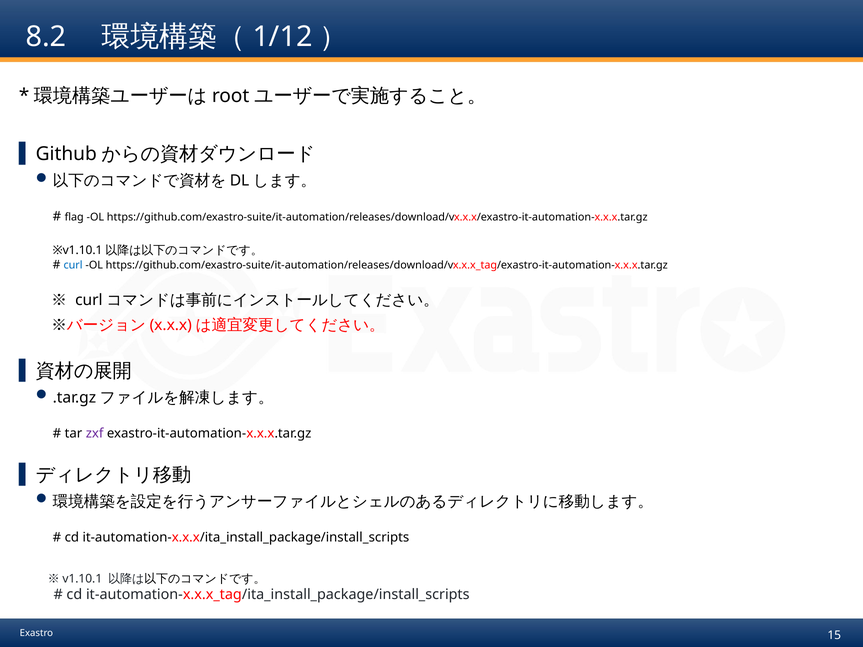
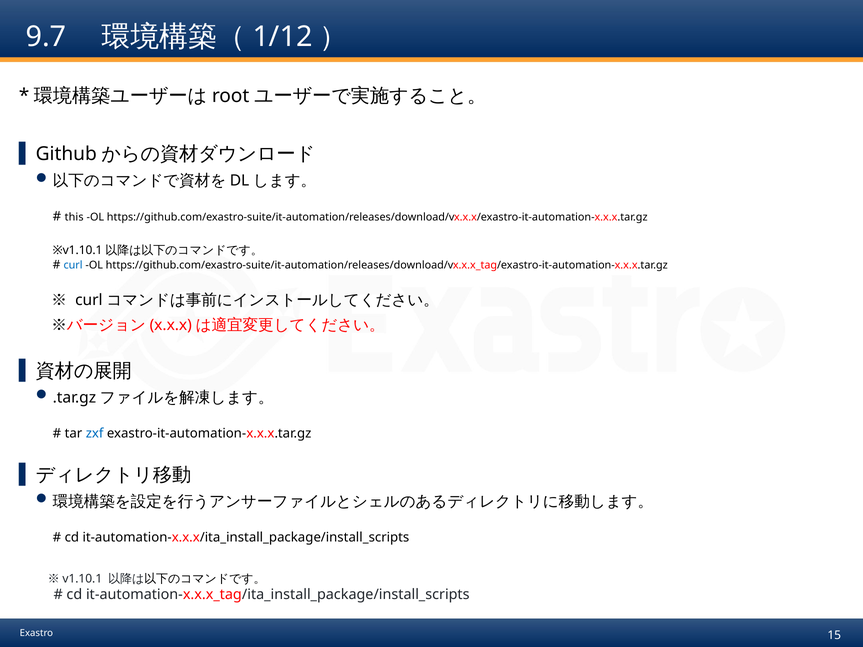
8.2: 8.2 -> 9.7
flag: flag -> this
zxf colour: purple -> blue
